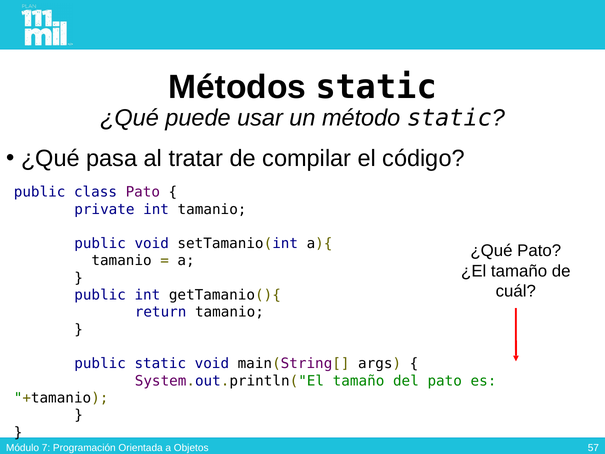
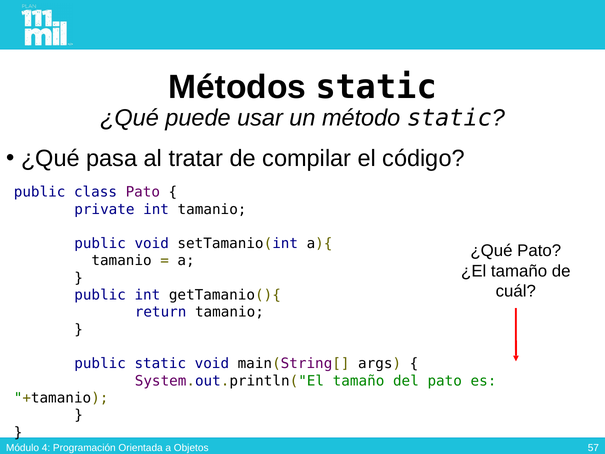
7: 7 -> 4
